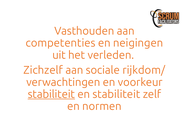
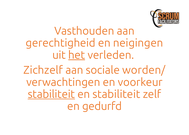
competenties: competenties -> gerechtigheid
het underline: none -> present
rijkdom/: rijkdom/ -> worden/
normen: normen -> gedurfd
